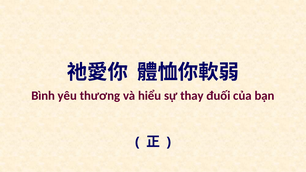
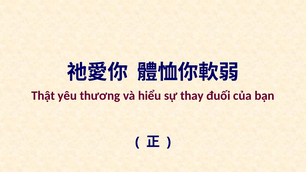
Bình: Bình -> Thật
